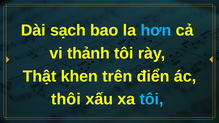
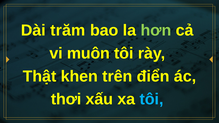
sạch: sạch -> trăm
hơn colour: light blue -> light green
thảnh: thảnh -> muôn
thôi: thôi -> thơi
